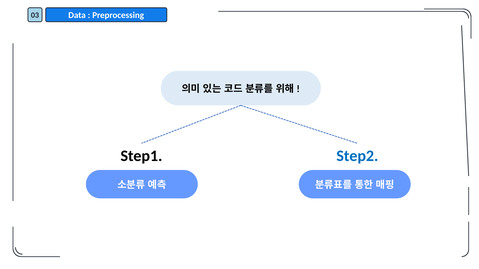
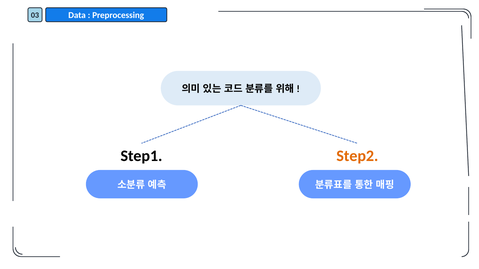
Step2 colour: blue -> orange
